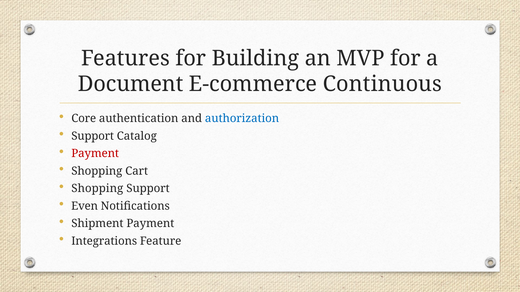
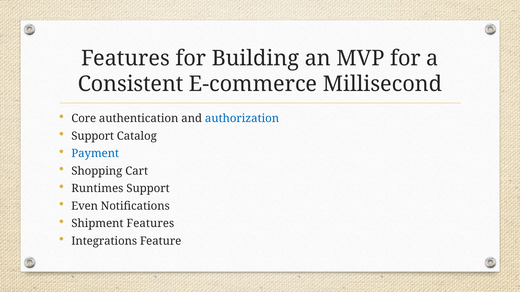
Document: Document -> Consistent
Continuous: Continuous -> Millisecond
Payment at (95, 154) colour: red -> blue
Shopping at (97, 189): Shopping -> Runtimes
Shipment Payment: Payment -> Features
